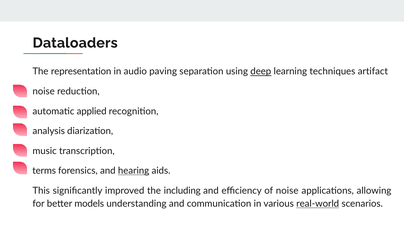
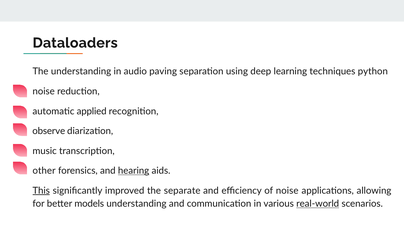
The representation: representation -> understanding
deep underline: present -> none
artifact: artifact -> python
analysis: analysis -> observe
terms: terms -> other
This underline: none -> present
including: including -> separate
